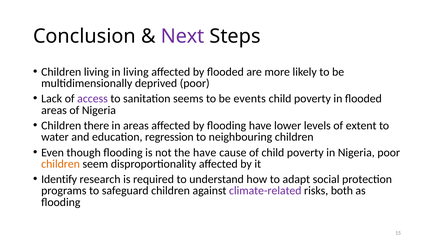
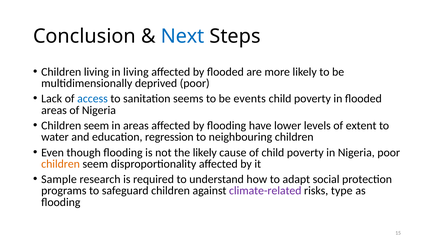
Next colour: purple -> blue
access colour: purple -> blue
there at (96, 126): there -> seem
the have: have -> likely
Identify: Identify -> Sample
both: both -> type
